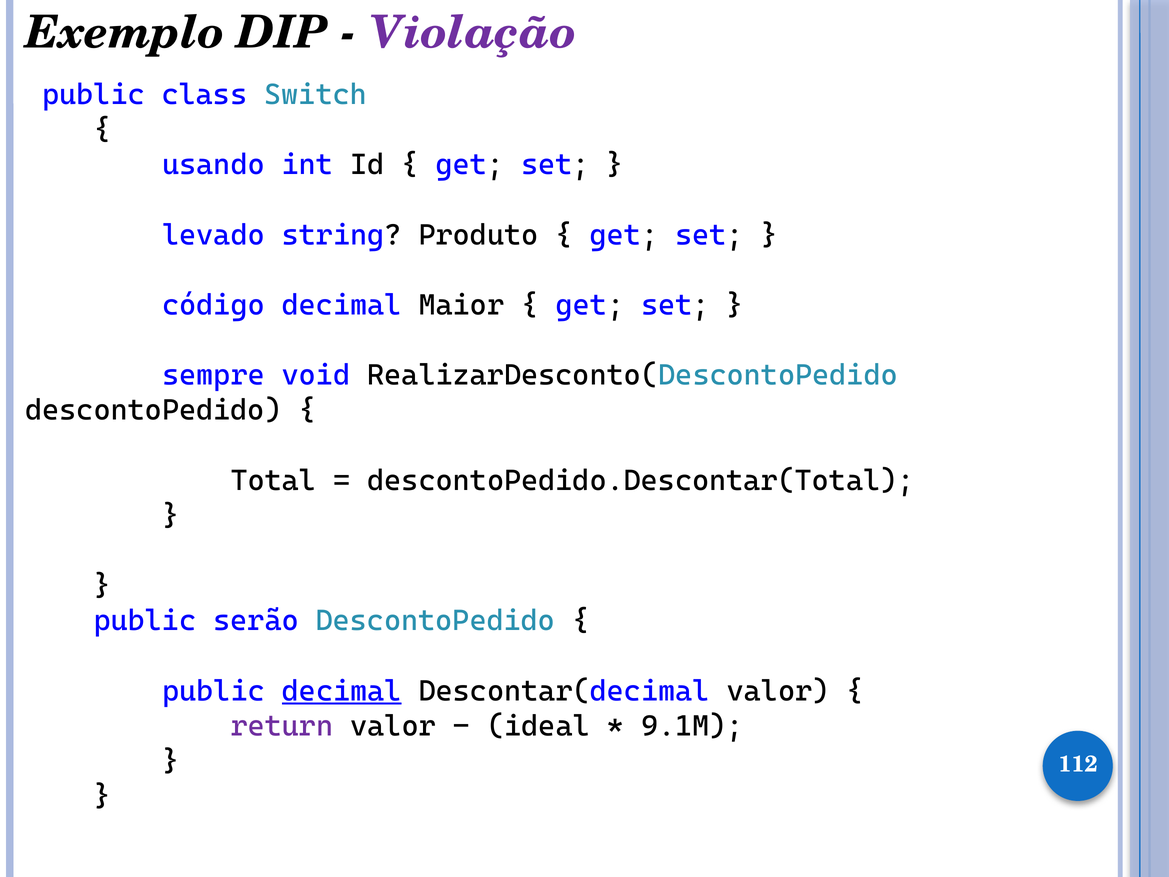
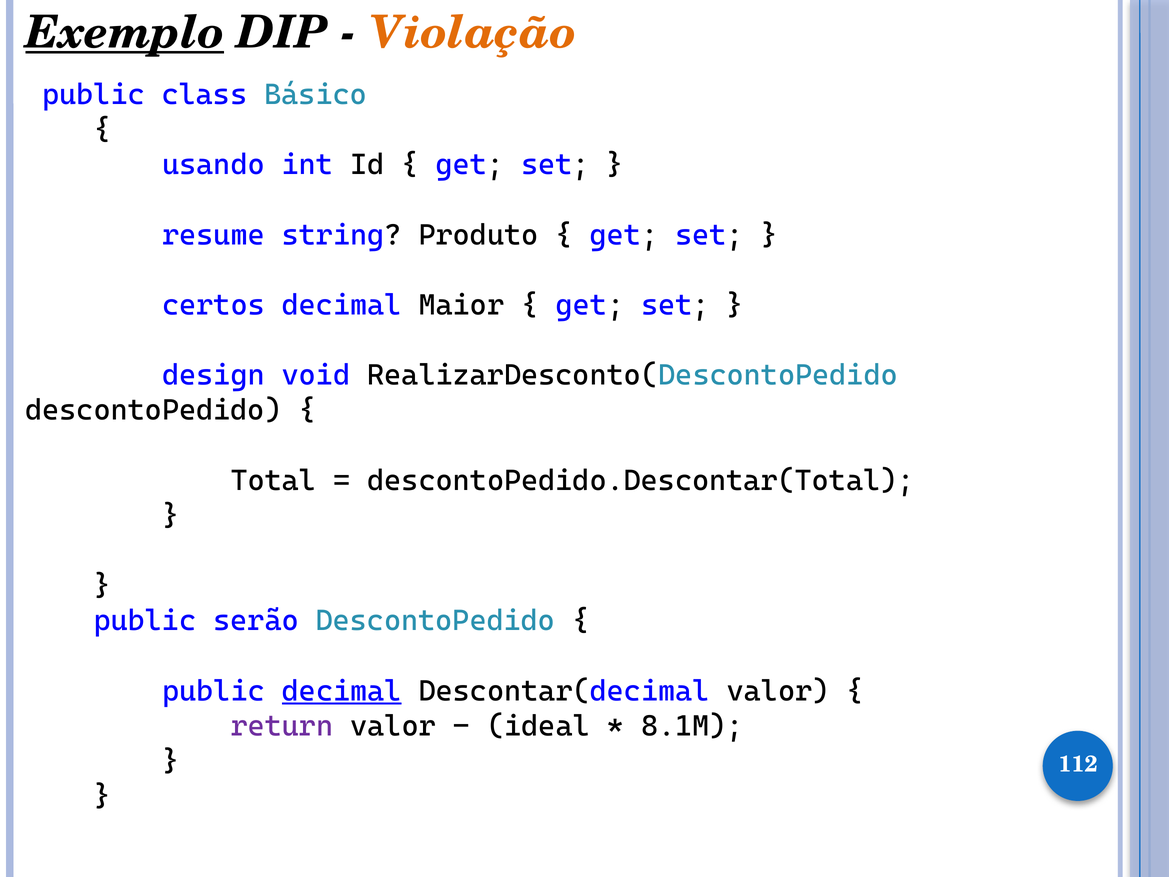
Exemplo underline: none -> present
Violação colour: purple -> orange
Switch: Switch -> Básico
levado: levado -> resume
código: código -> certos
sempre: sempre -> design
9.1M: 9.1M -> 8.1M
